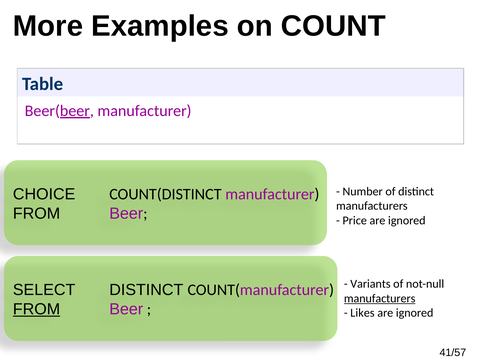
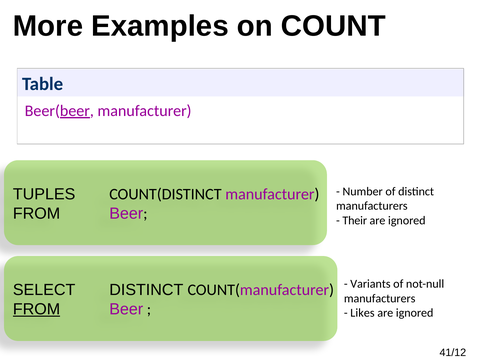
CHOICE: CHOICE -> TUPLES
Price: Price -> Their
manufacturers at (380, 298) underline: present -> none
41/57: 41/57 -> 41/12
